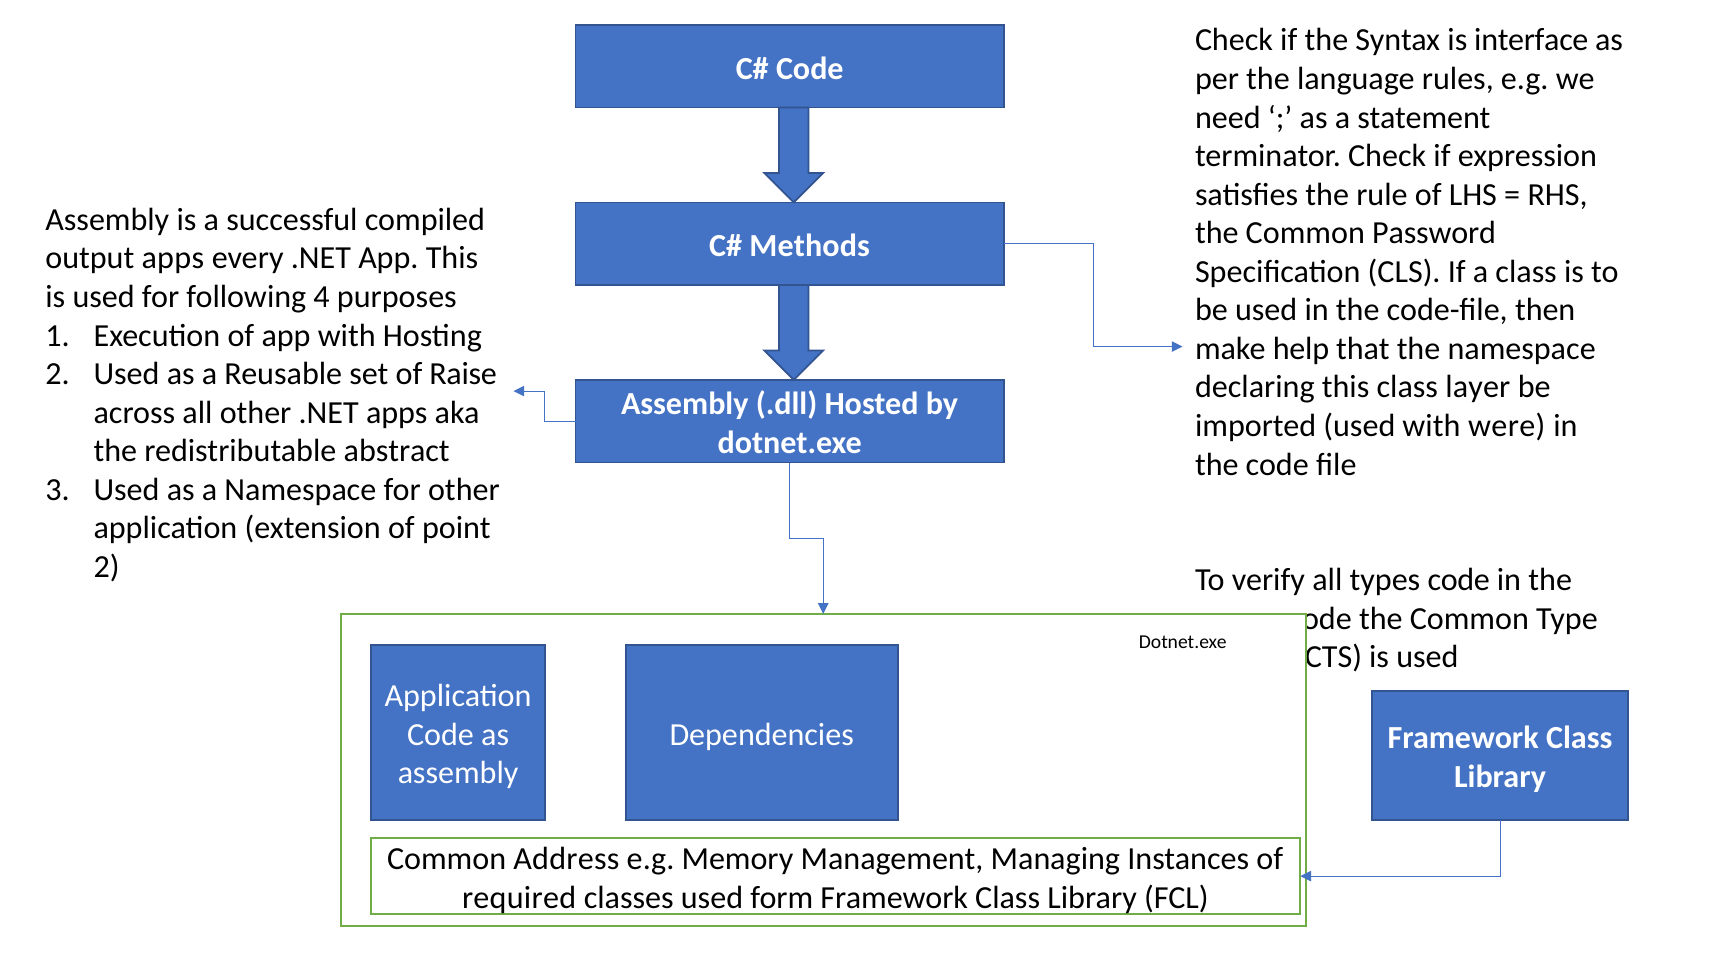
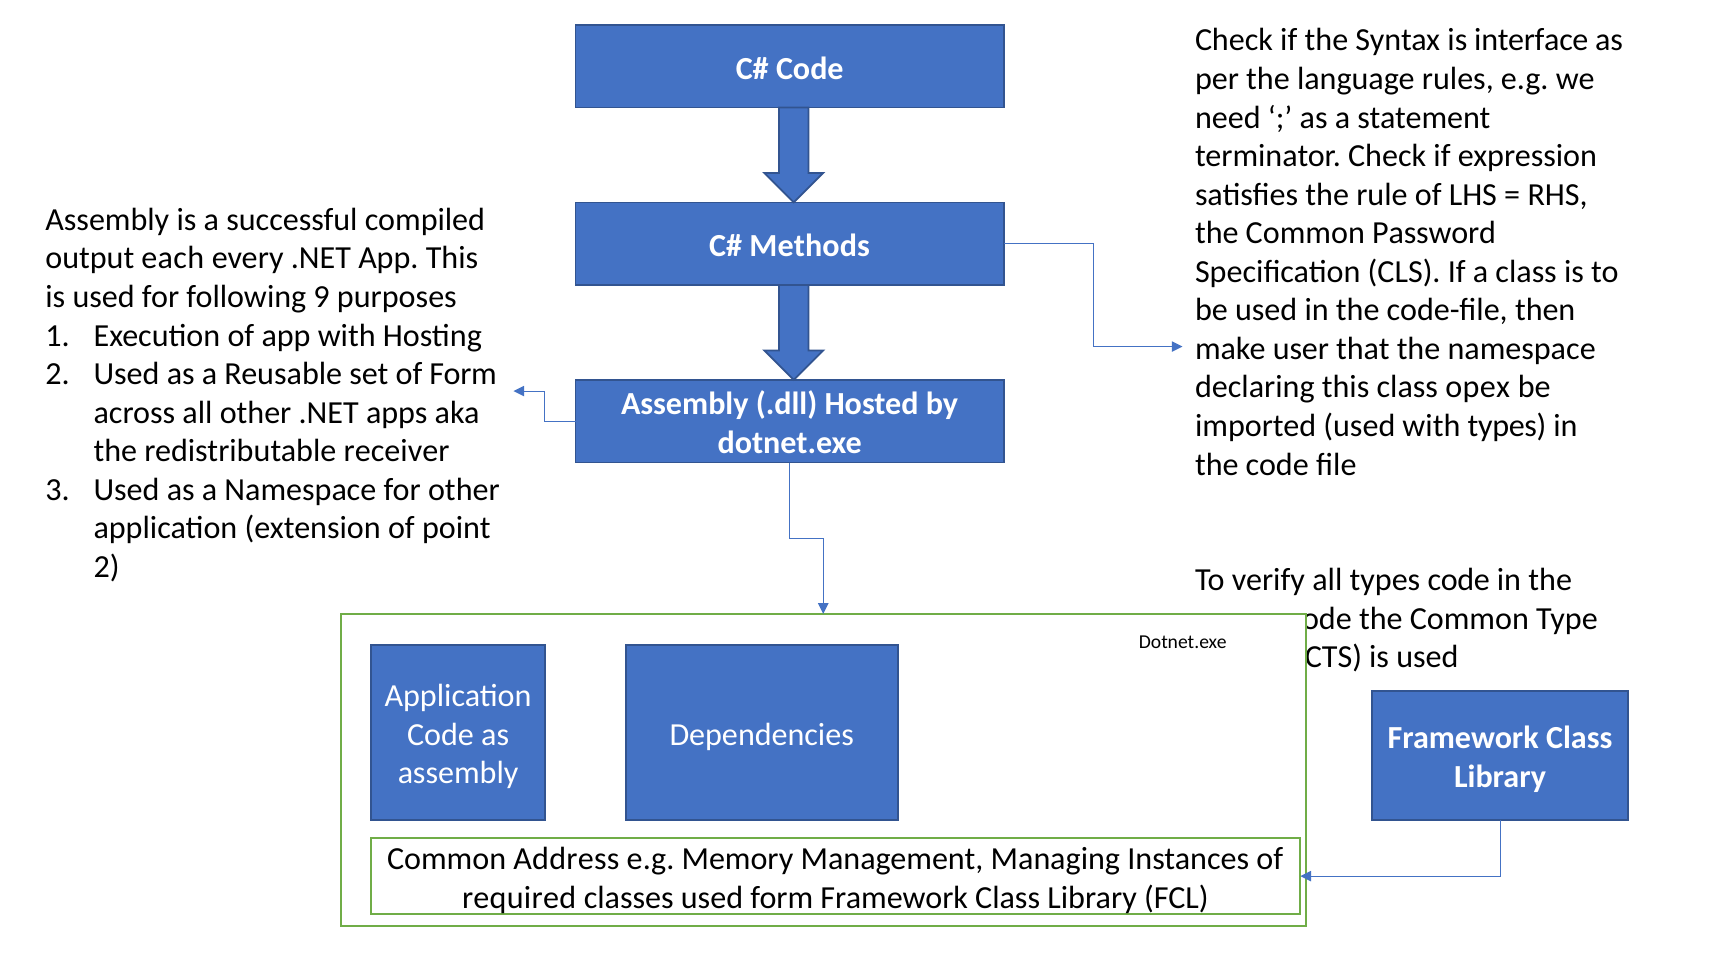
output apps: apps -> each
4: 4 -> 9
help: help -> user
of Raise: Raise -> Form
layer: layer -> opex
with were: were -> types
abstract: abstract -> receiver
